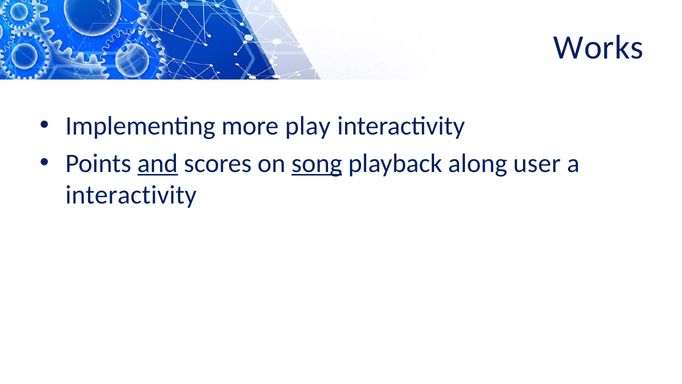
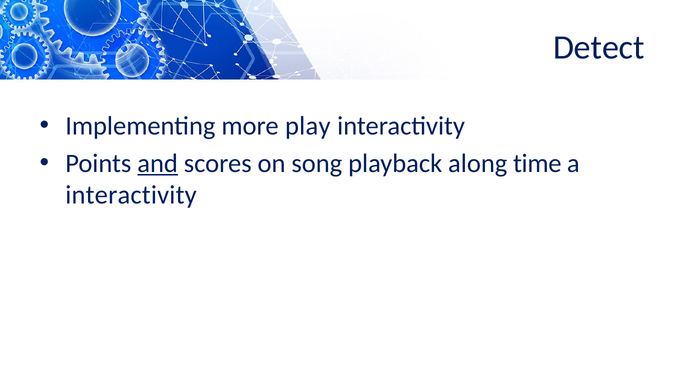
Works: Works -> Detect
song underline: present -> none
user: user -> time
